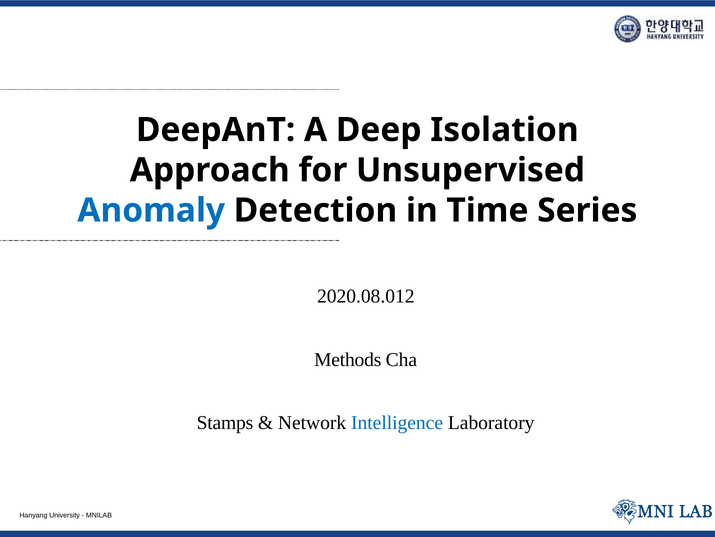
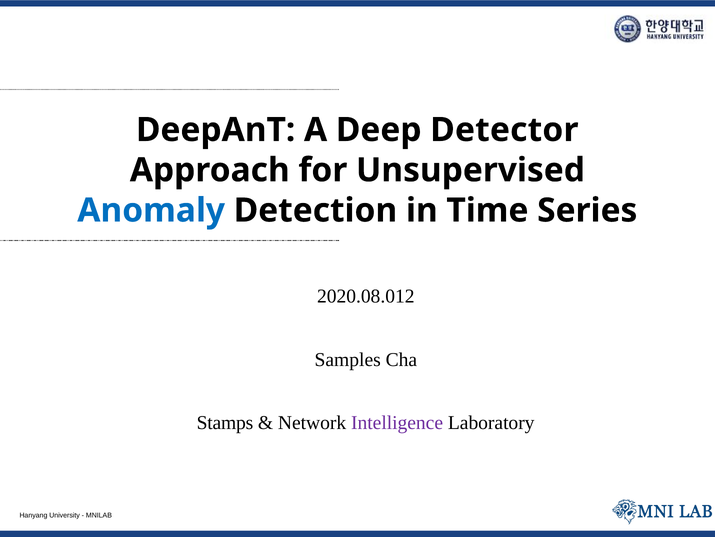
Isolation: Isolation -> Detector
Methods: Methods -> Samples
Intelligence colour: blue -> purple
